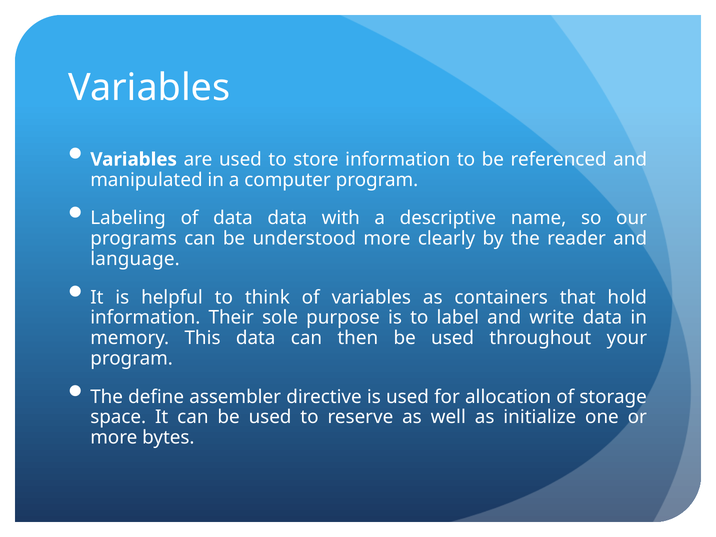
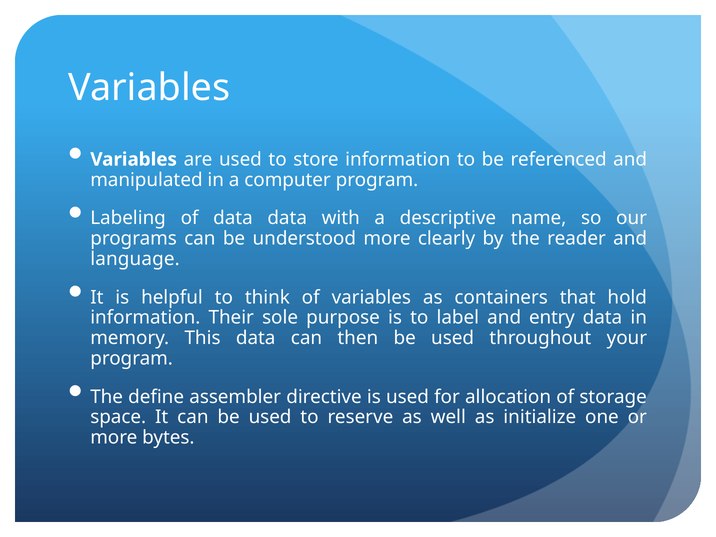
write: write -> entry
